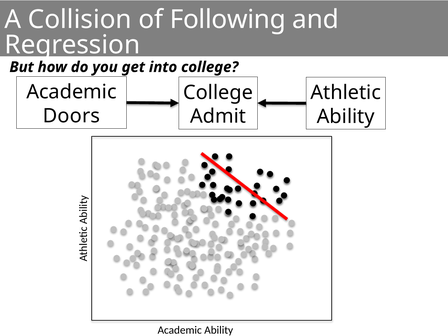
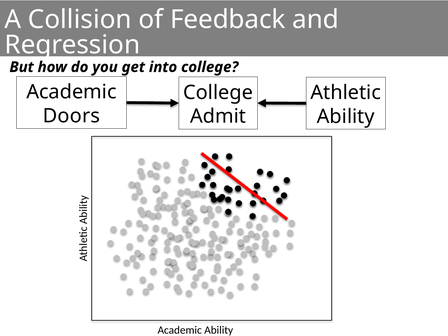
Following: Following -> Feedback
